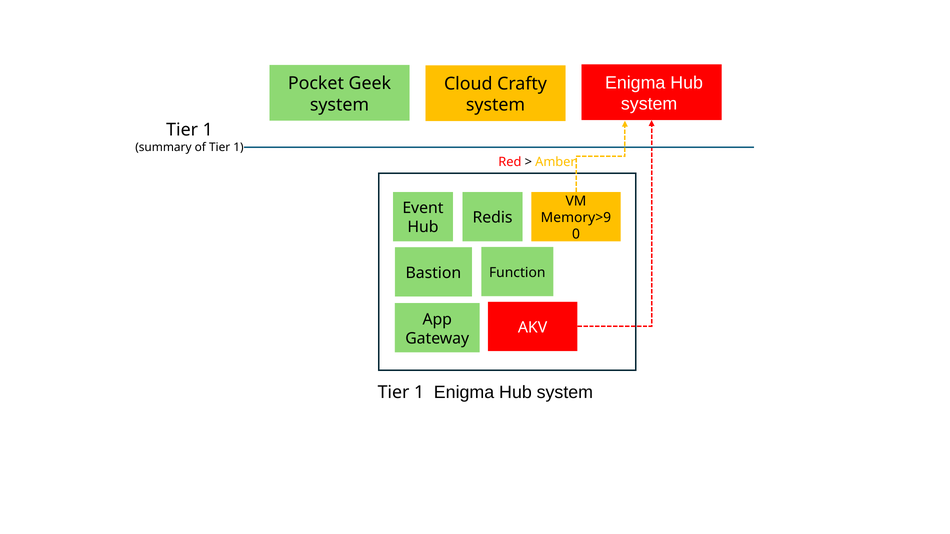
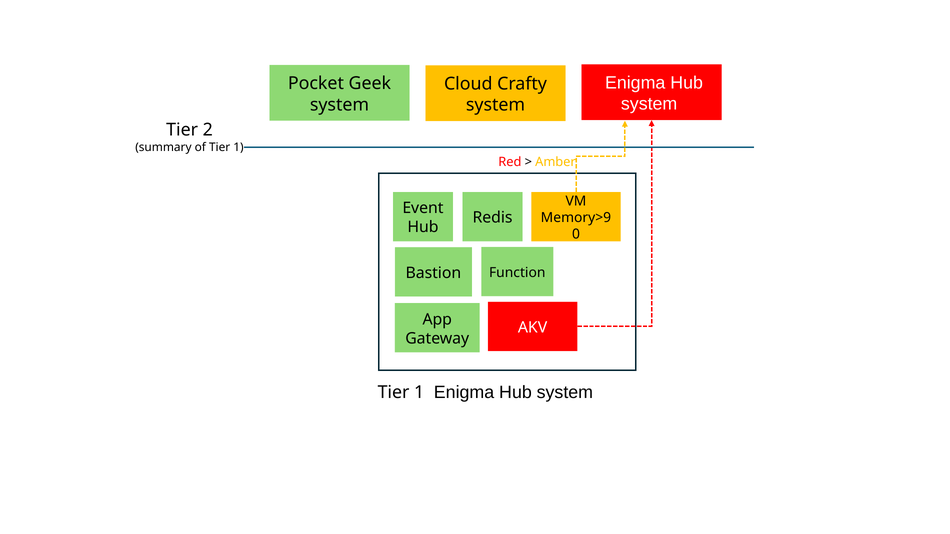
1 at (208, 130): 1 -> 2
